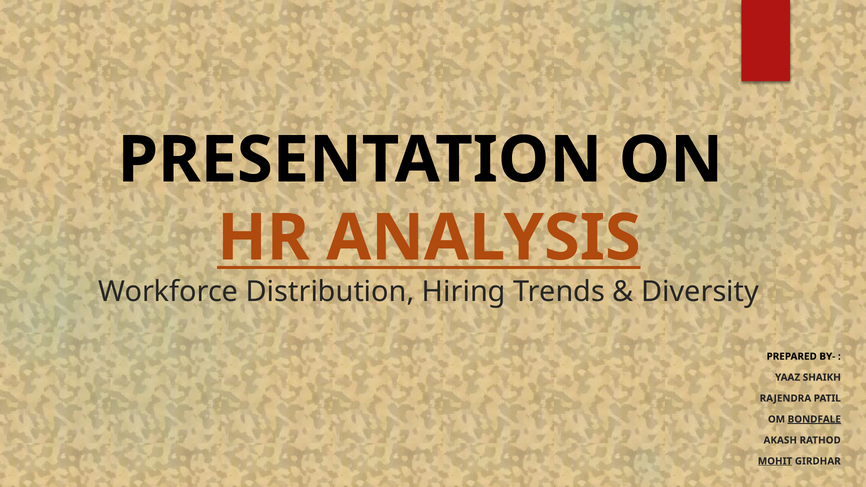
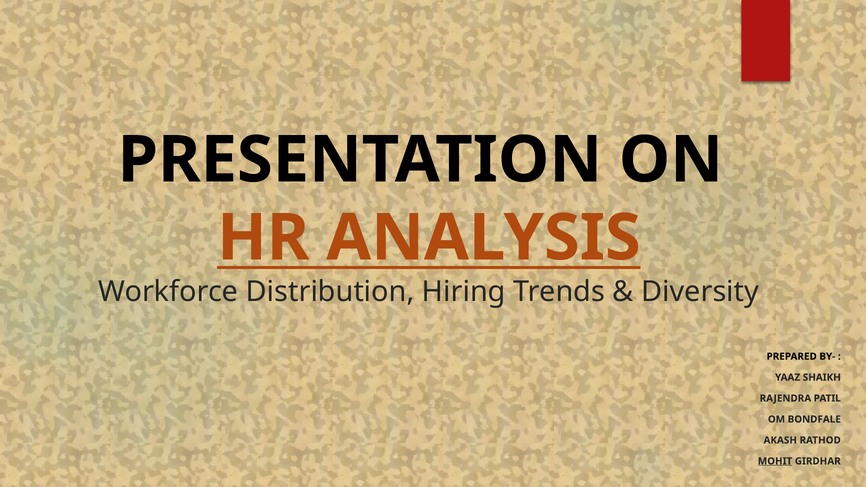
BONDFALE underline: present -> none
